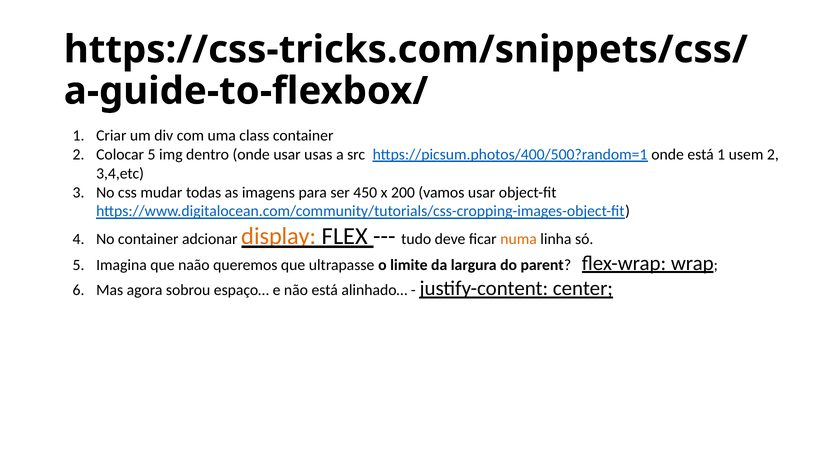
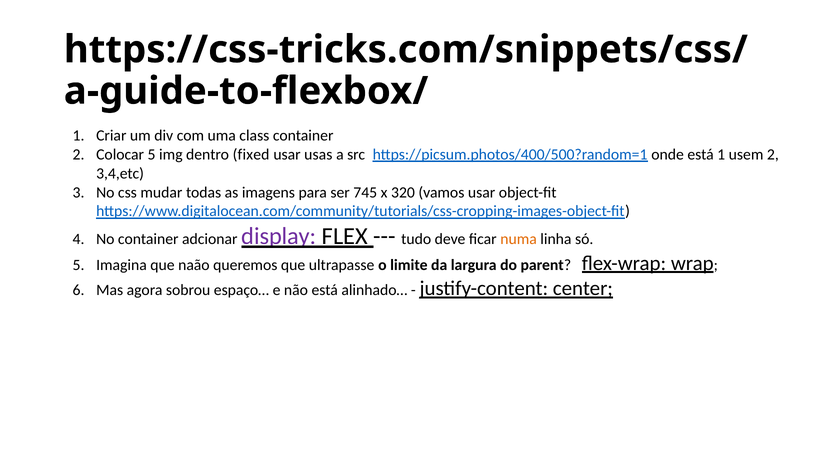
dentro onde: onde -> fixed
450: 450 -> 745
200: 200 -> 320
display colour: orange -> purple
